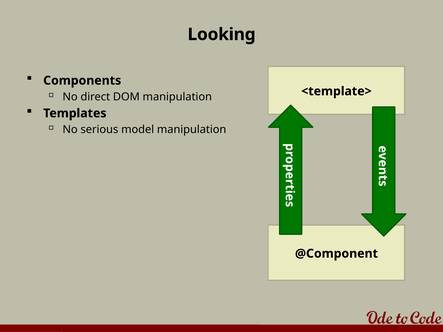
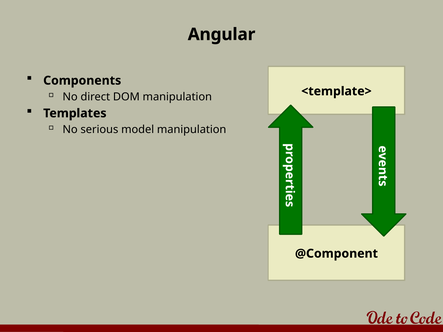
Looking: Looking -> Angular
